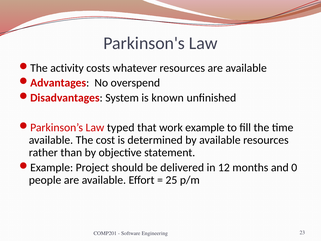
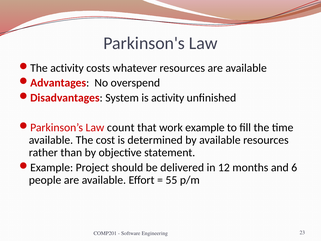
is known: known -> activity
typed: typed -> count
0: 0 -> 6
25: 25 -> 55
